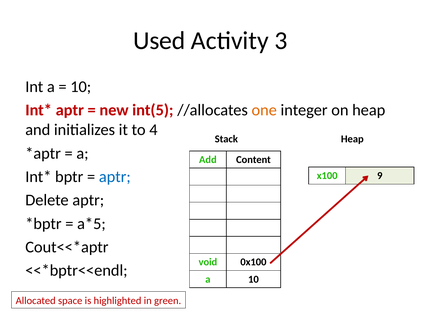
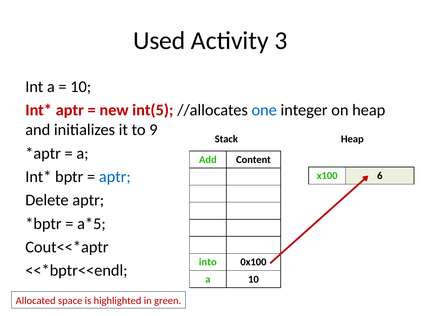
one colour: orange -> blue
4: 4 -> 9
9: 9 -> 6
void: void -> into
